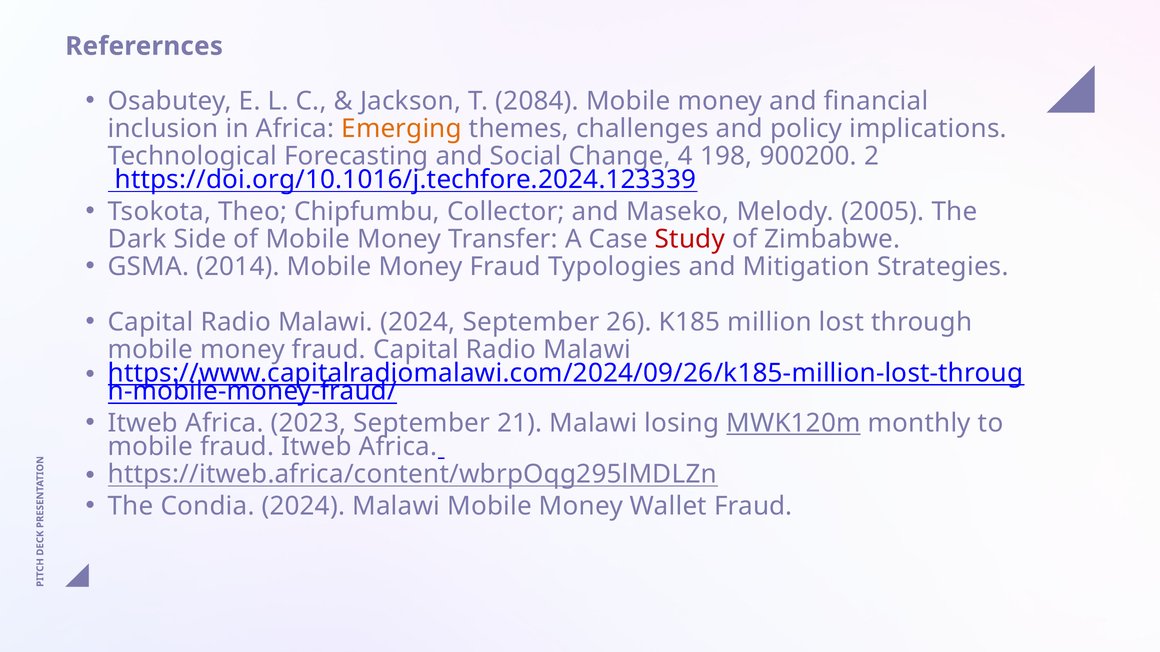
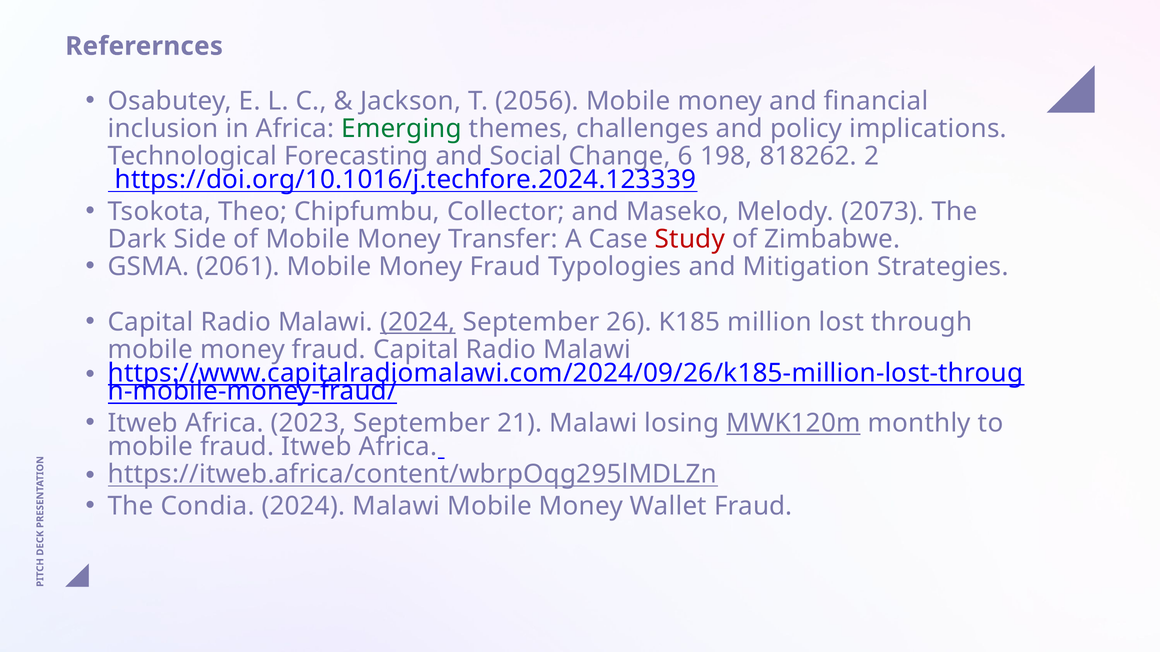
2084: 2084 -> 2056
Emerging colour: orange -> green
4: 4 -> 6
900200: 900200 -> 818262
2005: 2005 -> 2073
2014: 2014 -> 2061
2024 at (418, 322) underline: none -> present
